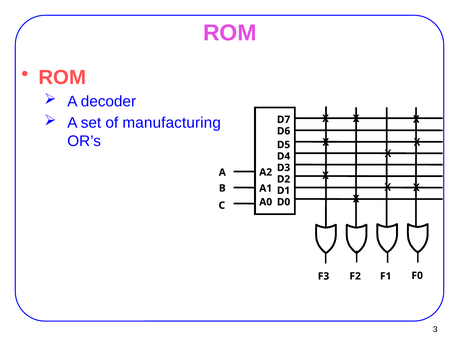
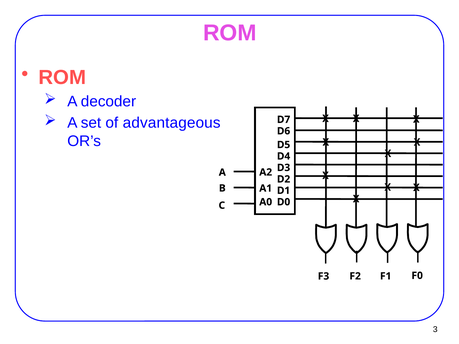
manufacturing: manufacturing -> advantageous
